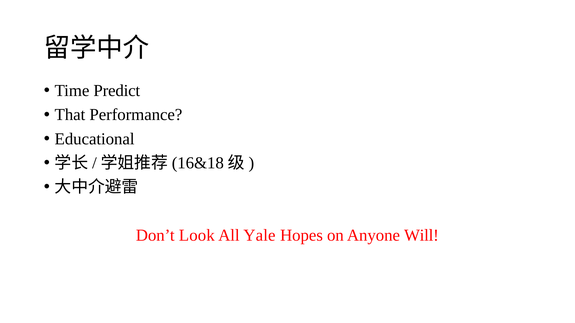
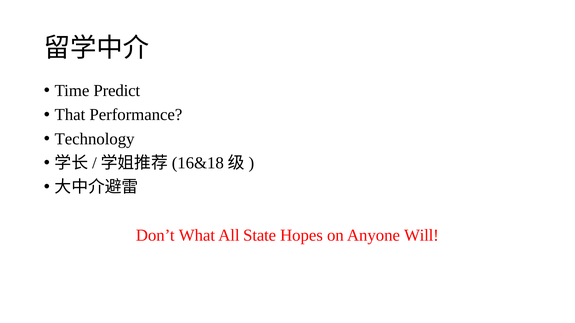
Educational: Educational -> Technology
Look: Look -> What
Yale: Yale -> State
